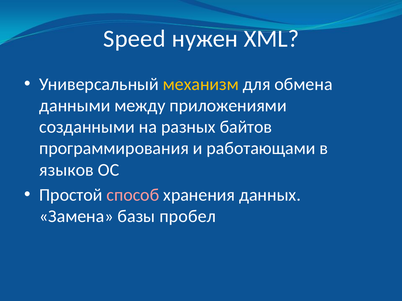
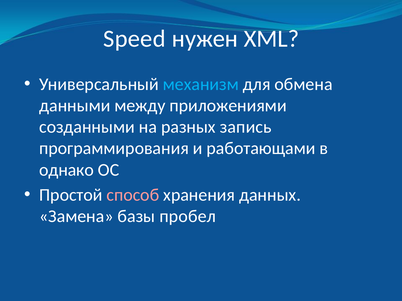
механизм colour: yellow -> light blue
байтов: байтов -> запись
языков: языков -> однако
